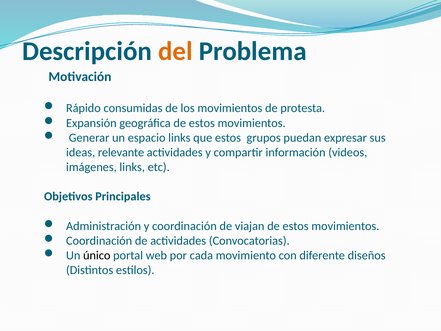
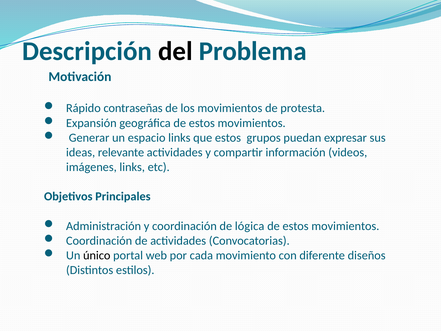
del colour: orange -> black
consumidas: consumidas -> contraseñas
viajan: viajan -> lógica
